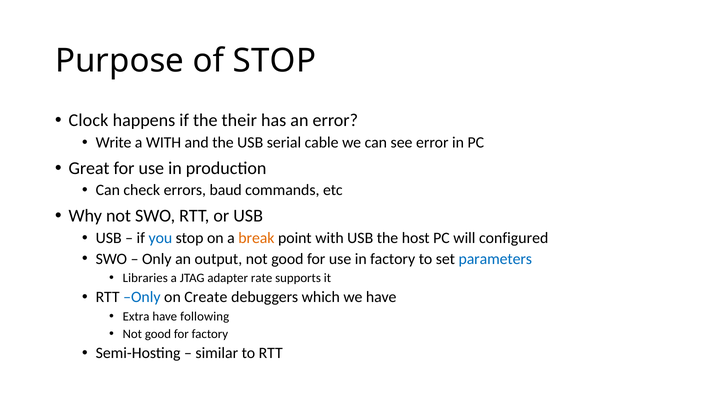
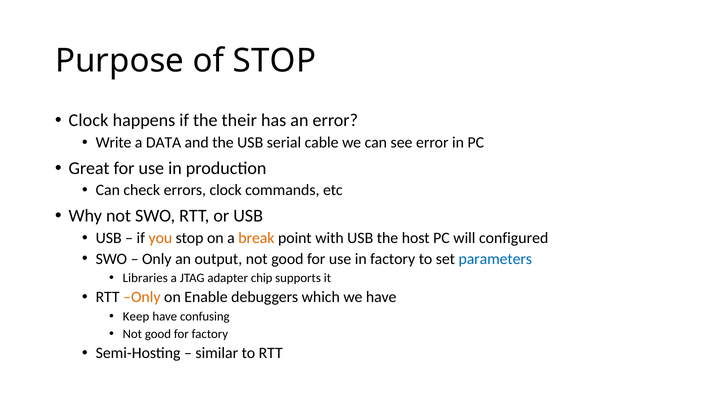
a WITH: WITH -> DATA
errors baud: baud -> clock
you colour: blue -> orange
rate: rate -> chip
Only at (142, 297) colour: blue -> orange
Create: Create -> Enable
Extra: Extra -> Keep
following: following -> confusing
